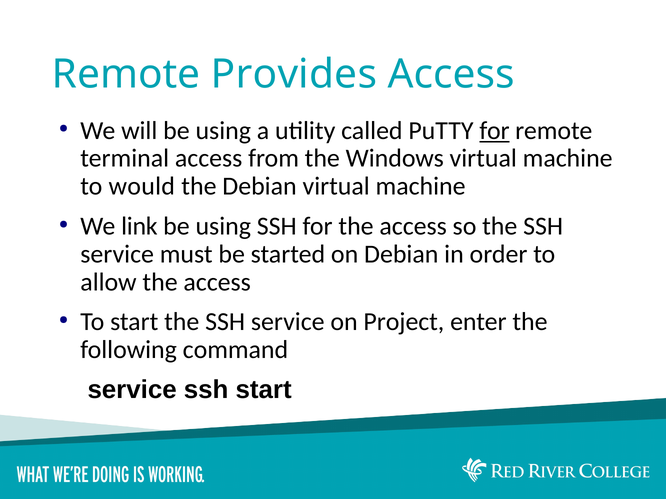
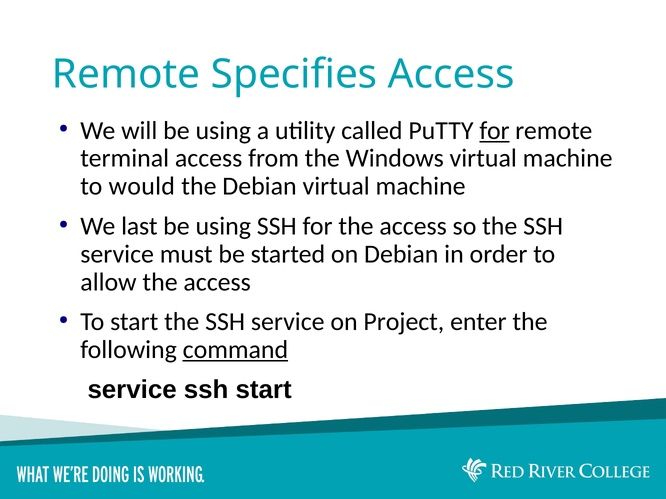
Provides: Provides -> Specifies
link: link -> last
command underline: none -> present
